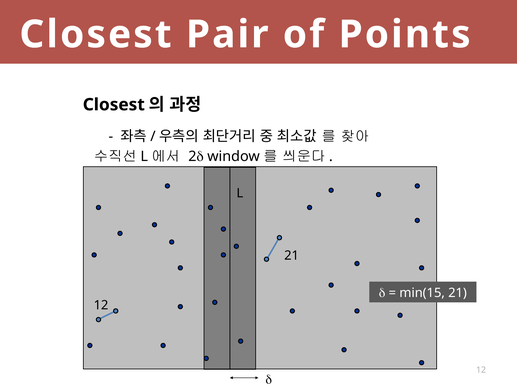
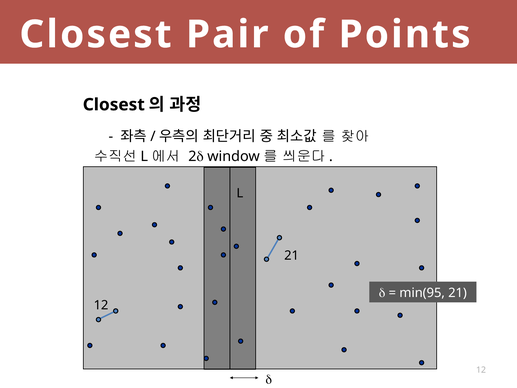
min(15: min(15 -> min(95
